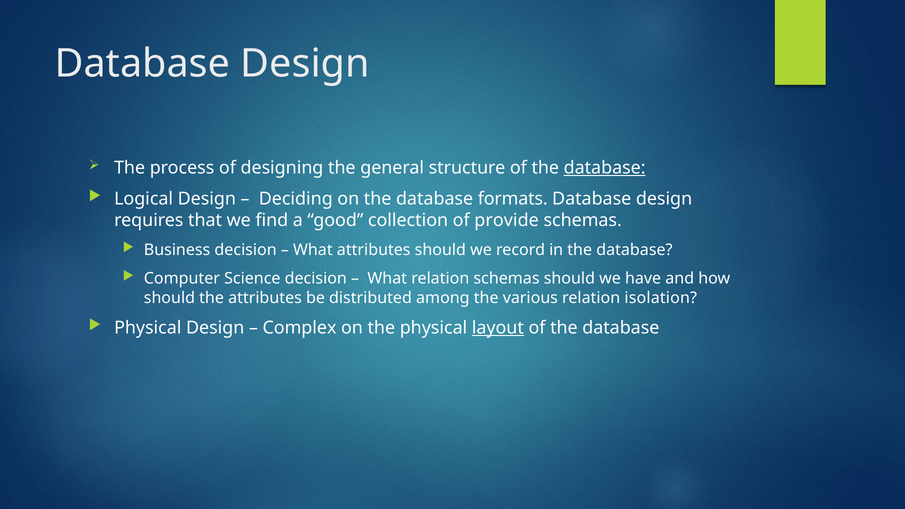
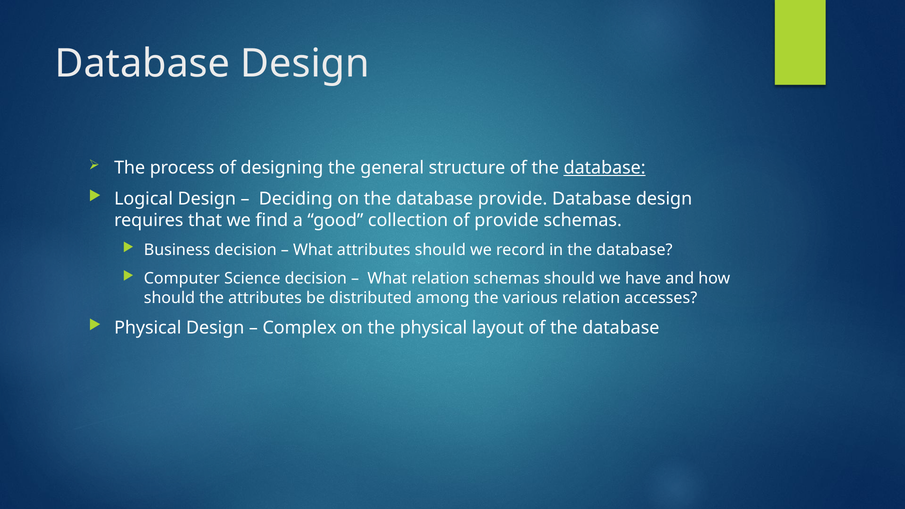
database formats: formats -> provide
isolation: isolation -> accesses
layout underline: present -> none
